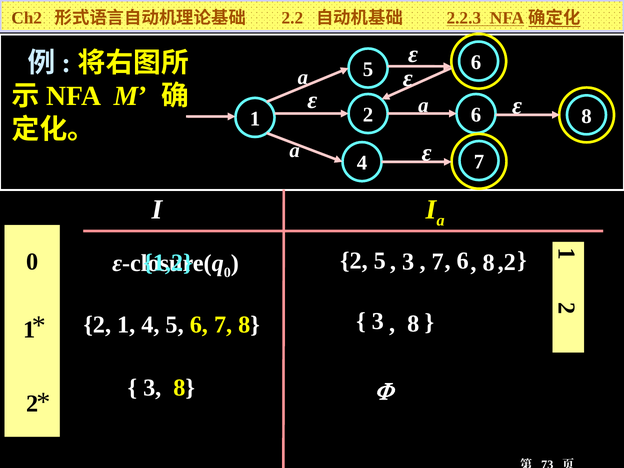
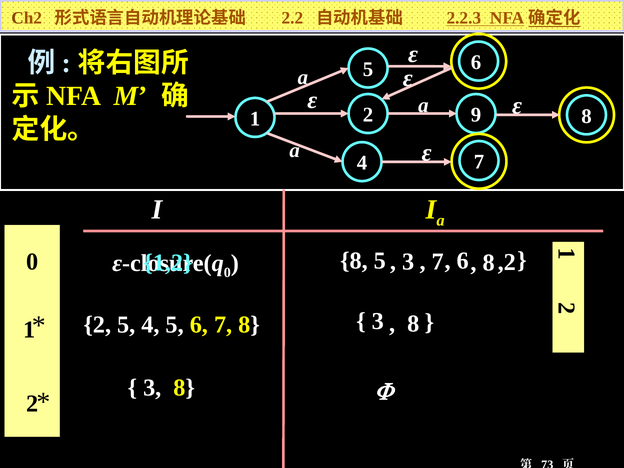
2 6: 6 -> 9
2 at (354, 261): 2 -> 8
2 1: 1 -> 5
